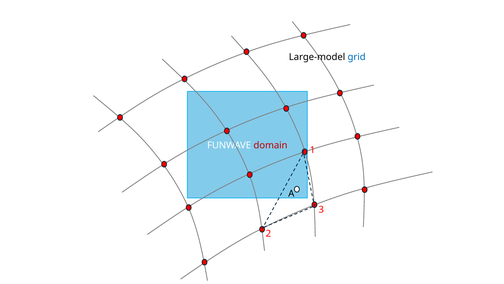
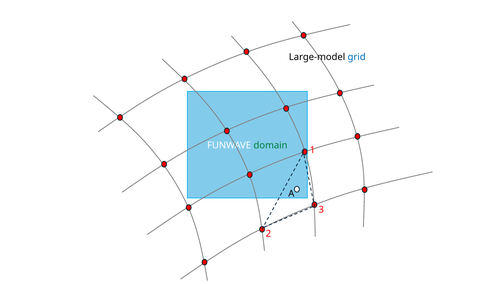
domain colour: red -> green
